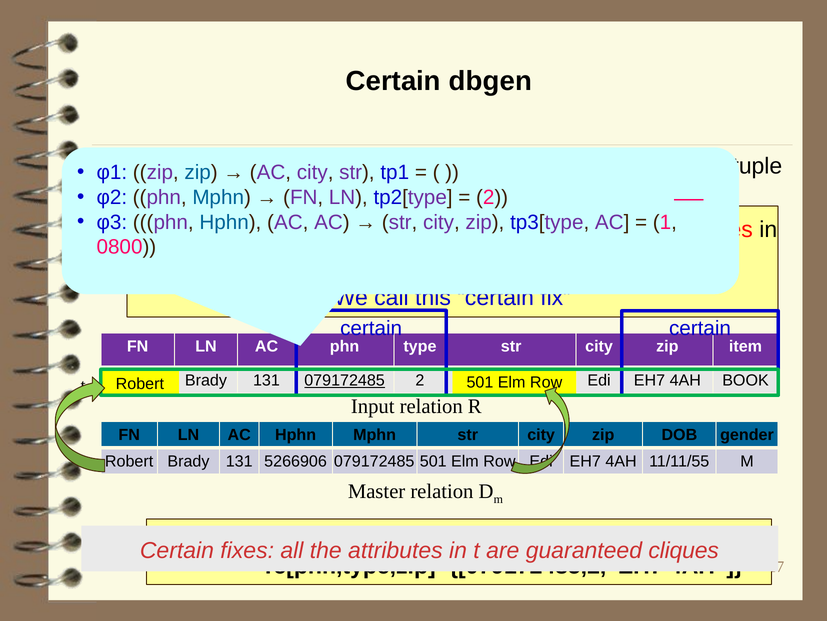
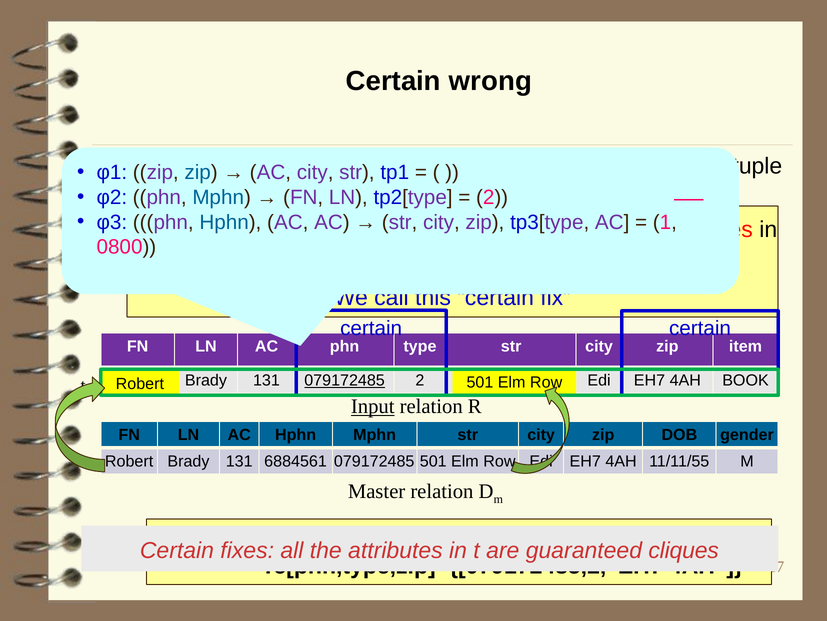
dbgen: dbgen -> wrong
Input underline: none -> present
5266906: 5266906 -> 6884561
